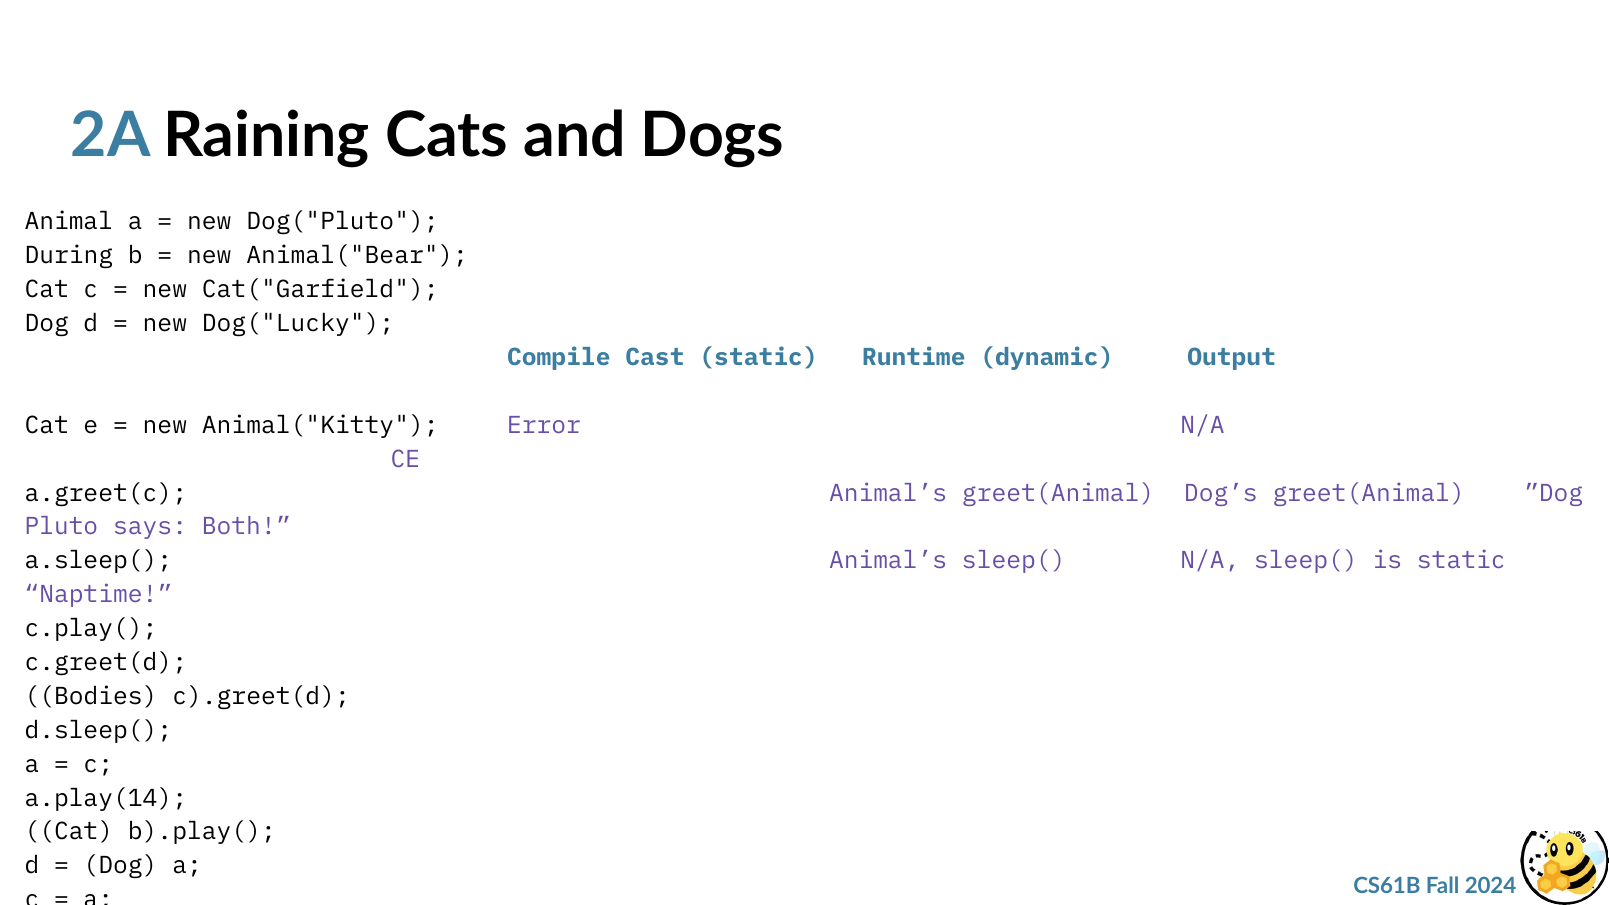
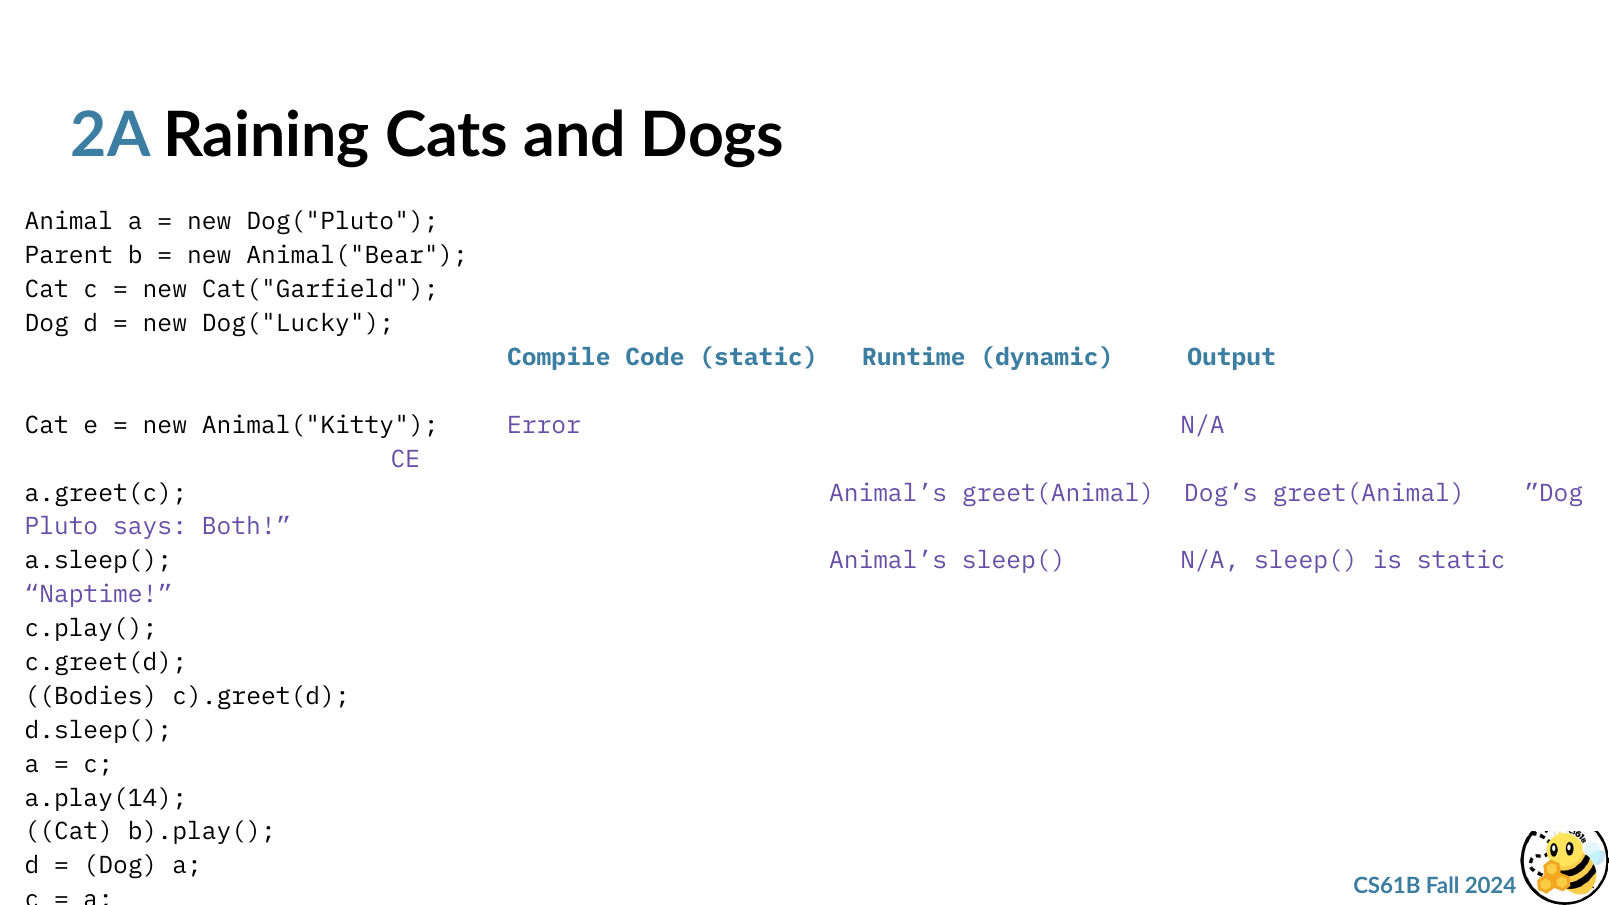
During: During -> Parent
Cast: Cast -> Code
